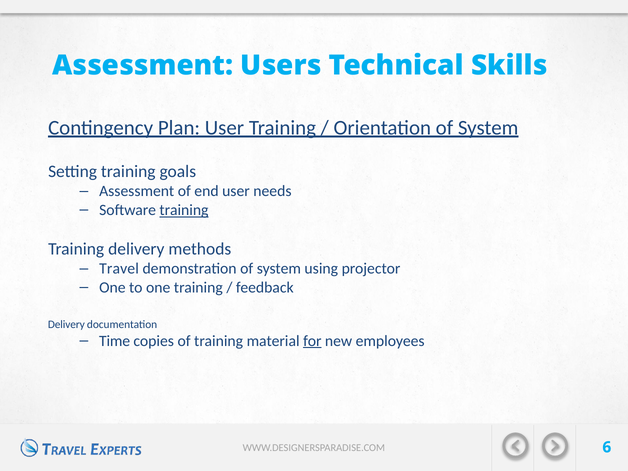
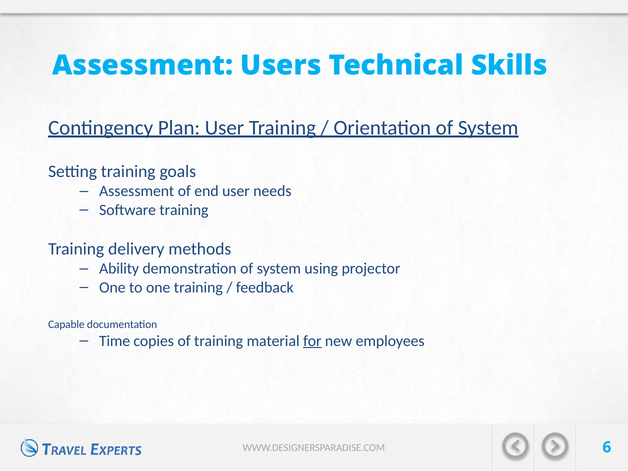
training at (184, 210) underline: present -> none
Travel: Travel -> Ability
Delivery at (66, 324): Delivery -> Capable
